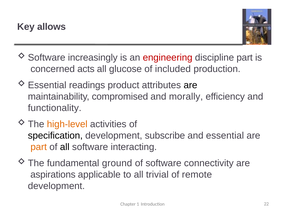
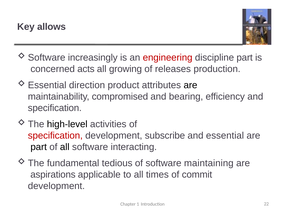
glucose: glucose -> growing
included: included -> releases
readings: readings -> direction
morally: morally -> bearing
functionality at (55, 108): functionality -> specification
high-level colour: orange -> black
specification at (55, 136) colour: black -> red
part at (39, 147) colour: orange -> black
ground: ground -> tedious
connectivity: connectivity -> maintaining
trivial: trivial -> times
remote: remote -> commit
